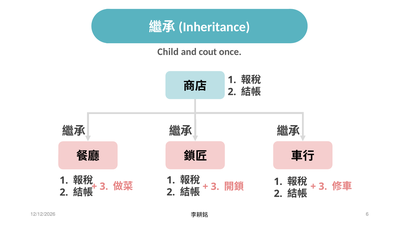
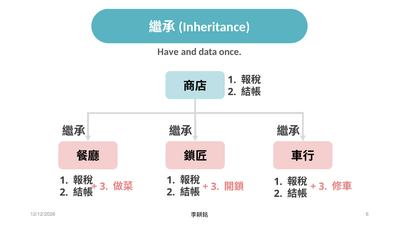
Child: Child -> Have
cout: cout -> data
